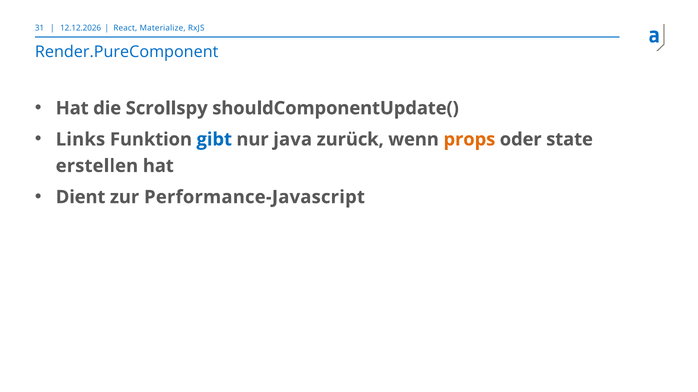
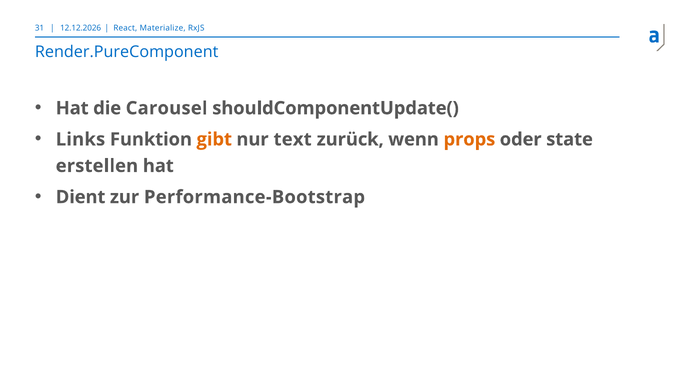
Scrollspy: Scrollspy -> Carousel
gibt colour: blue -> orange
java: java -> text
Performance-Javascript: Performance-Javascript -> Performance-Bootstrap
